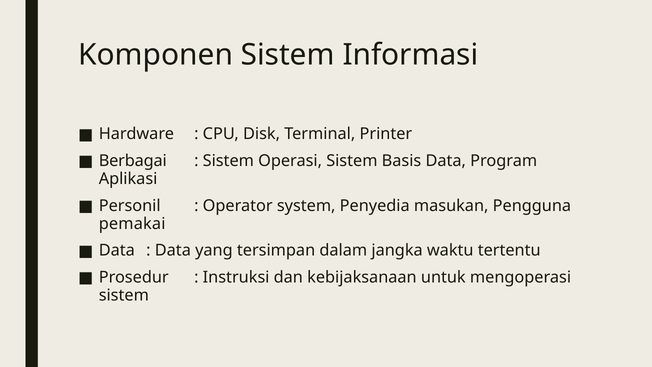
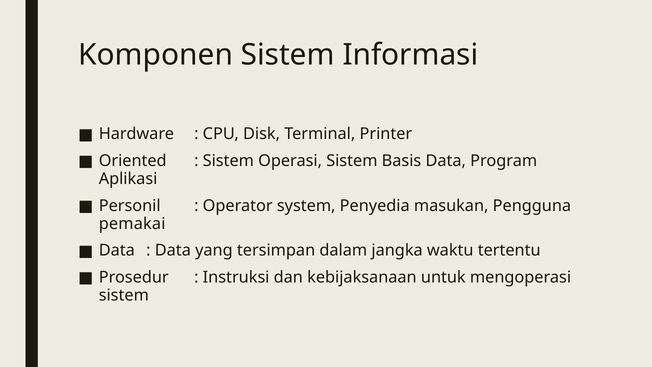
Berbagai: Berbagai -> Oriented
